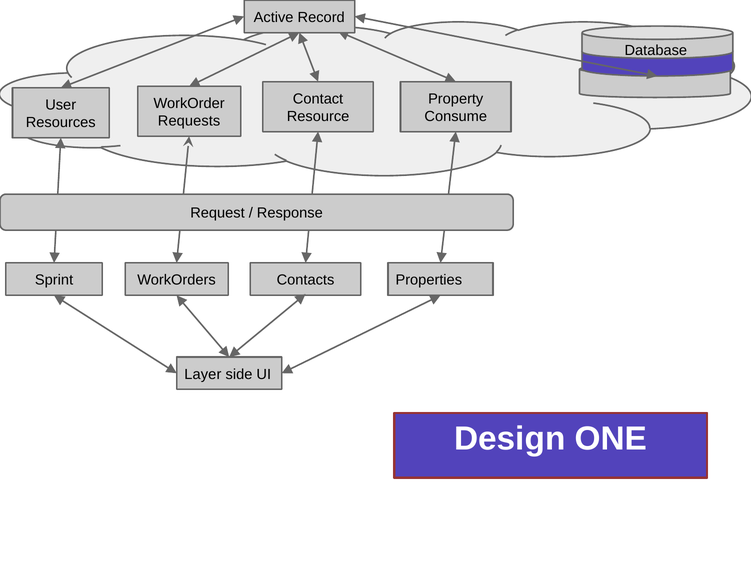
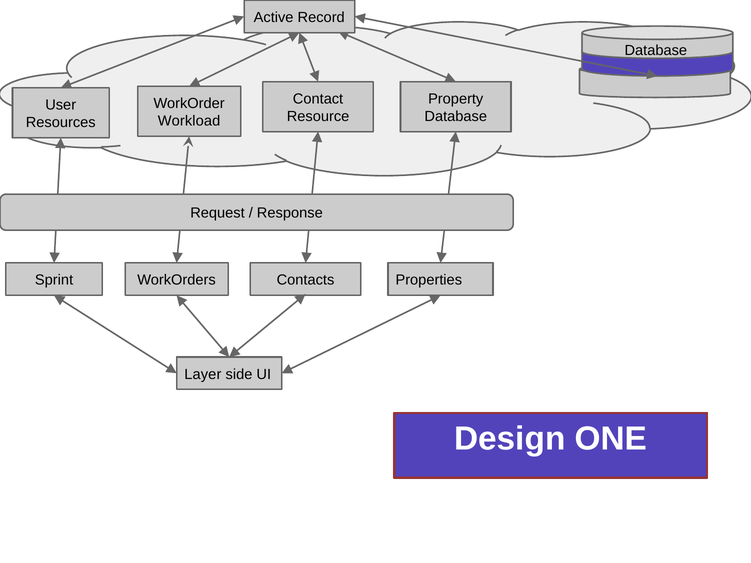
Consume at (456, 116): Consume -> Database
Requests: Requests -> Workload
